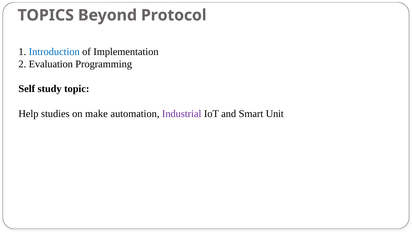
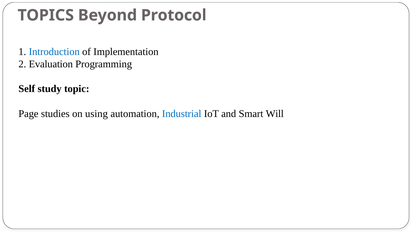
Help: Help -> Page
make: make -> using
Industrial colour: purple -> blue
Unit: Unit -> Will
